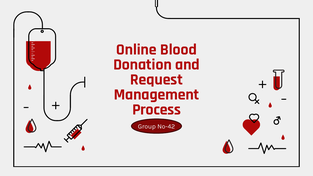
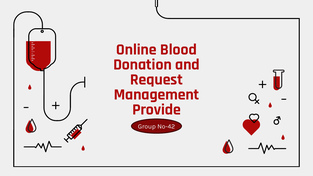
Process: Process -> Provide
